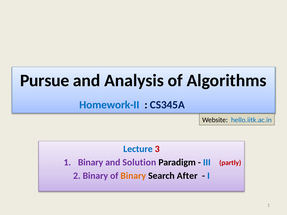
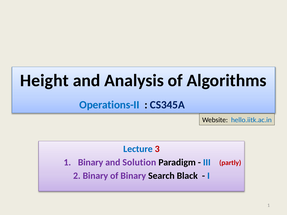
Pursue: Pursue -> Height
Homework-II: Homework-II -> Operations-II
Binary at (133, 176) colour: orange -> purple
After: After -> Black
